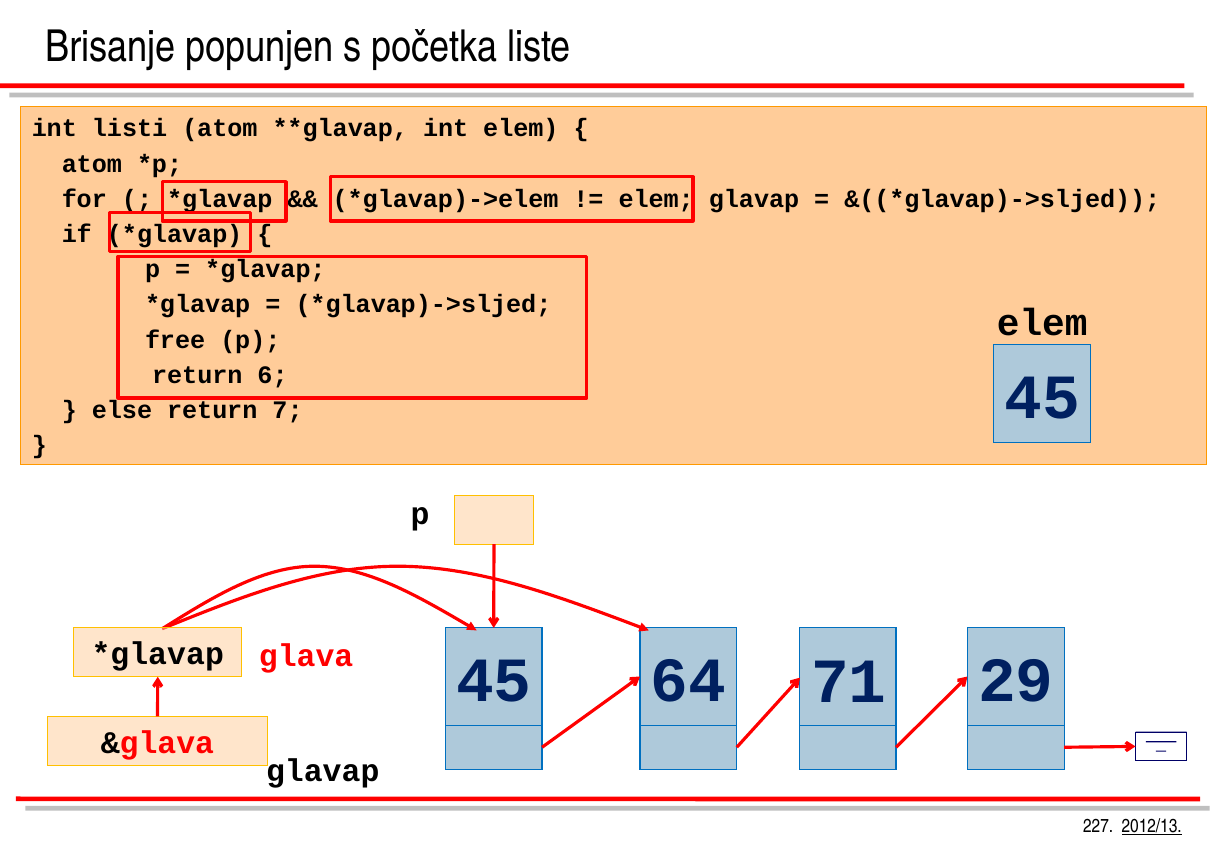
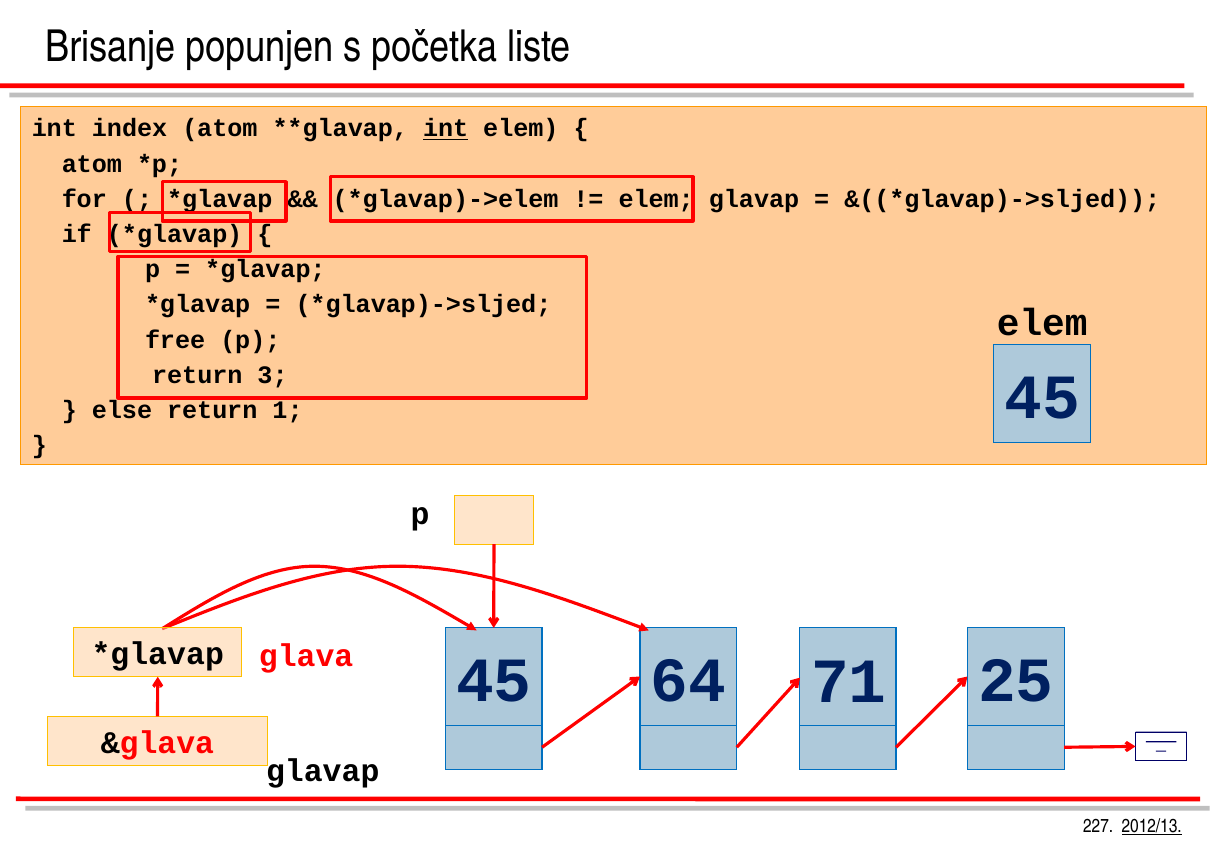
listi: listi -> index
int at (446, 129) underline: none -> present
6: 6 -> 3
7: 7 -> 1
29: 29 -> 25
